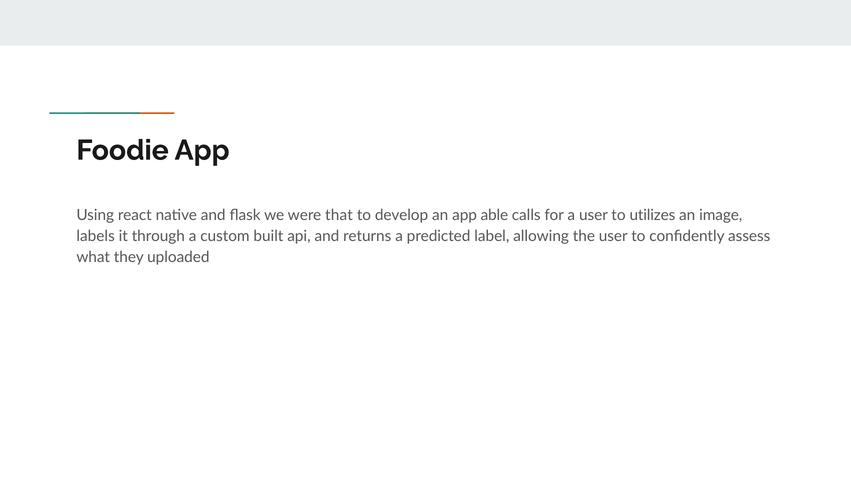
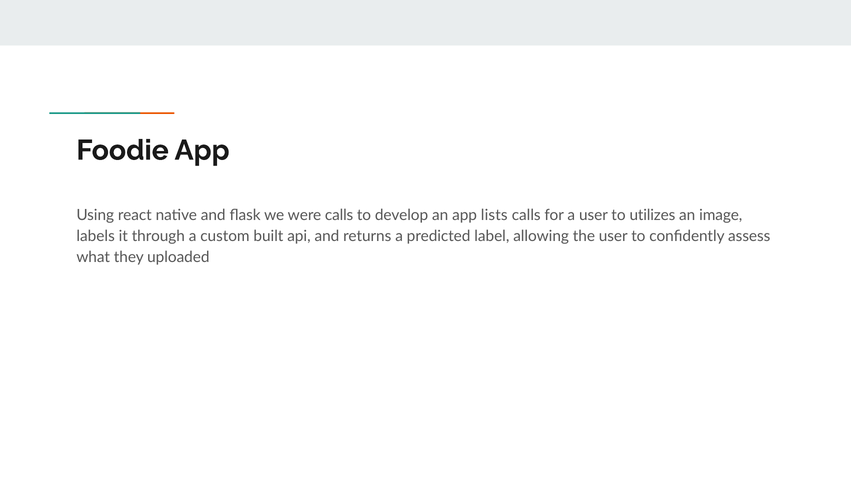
were that: that -> calls
able: able -> lists
